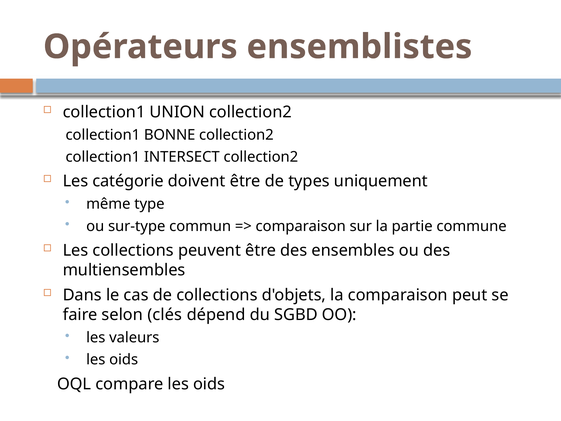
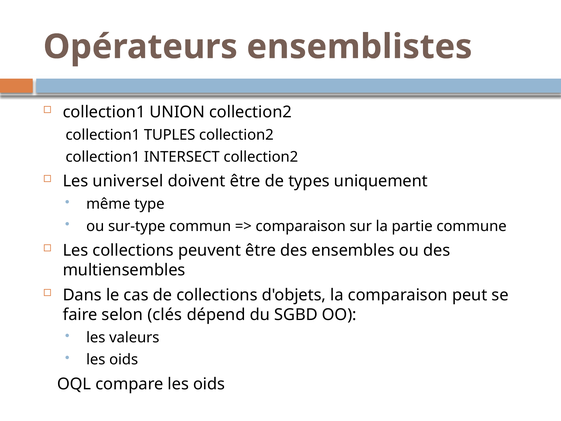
BONNE: BONNE -> TUPLES
catégorie: catégorie -> universel
